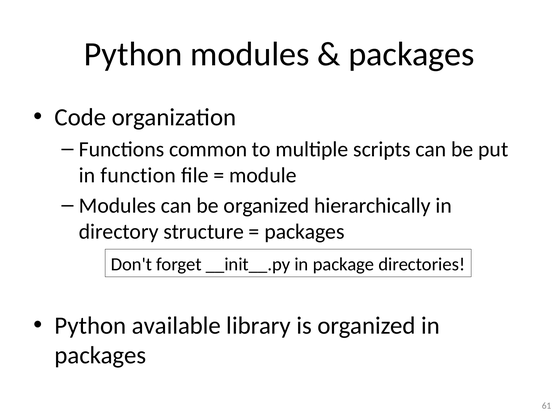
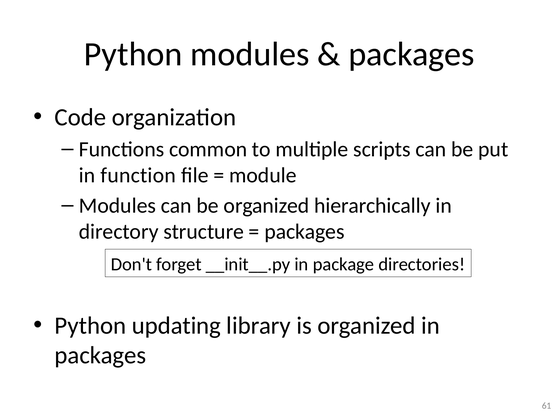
available: available -> updating
